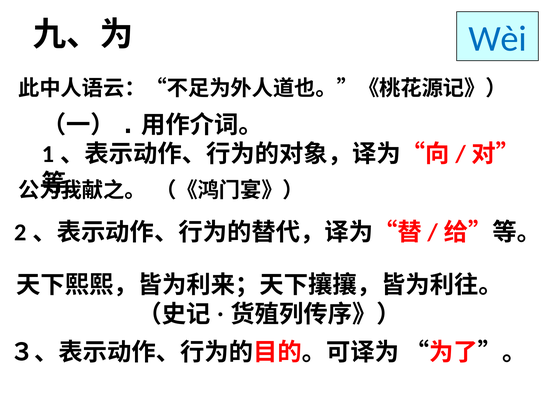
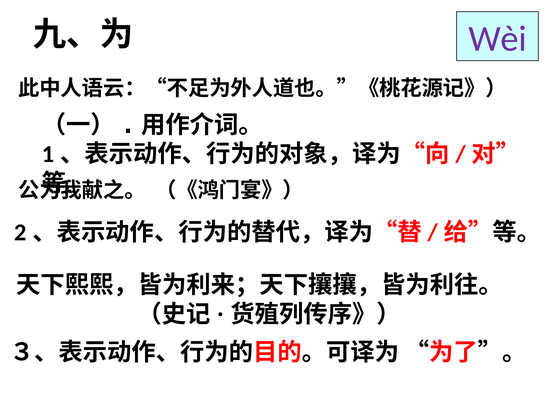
Wèi colour: blue -> purple
